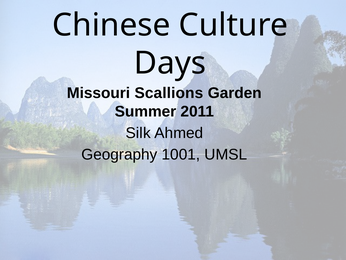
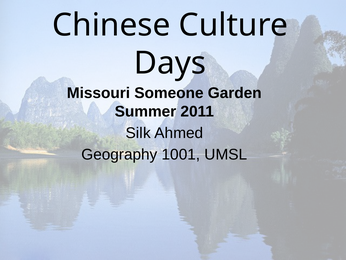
Scallions: Scallions -> Someone
